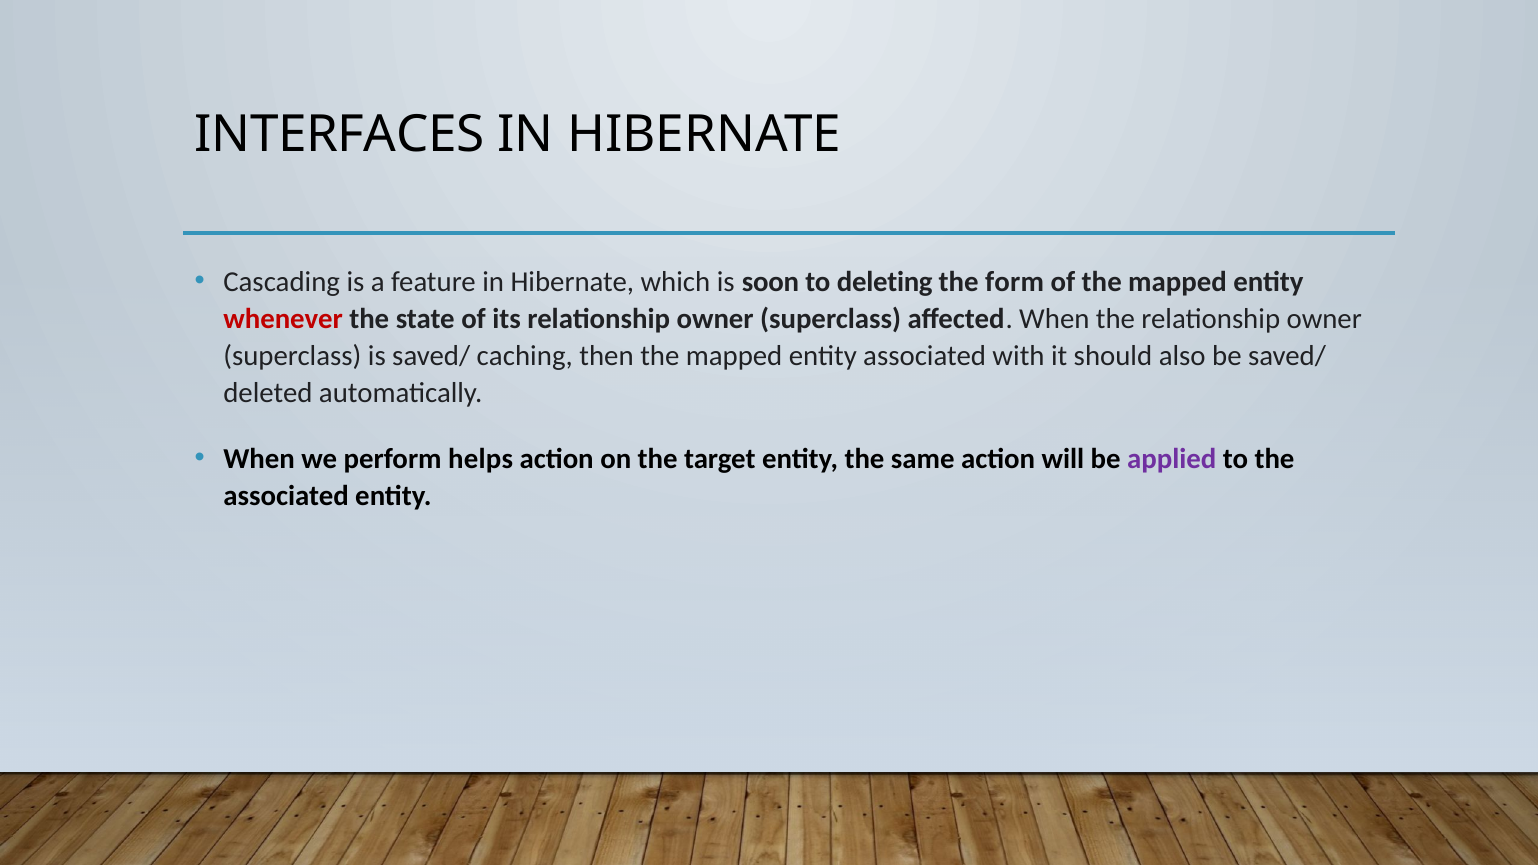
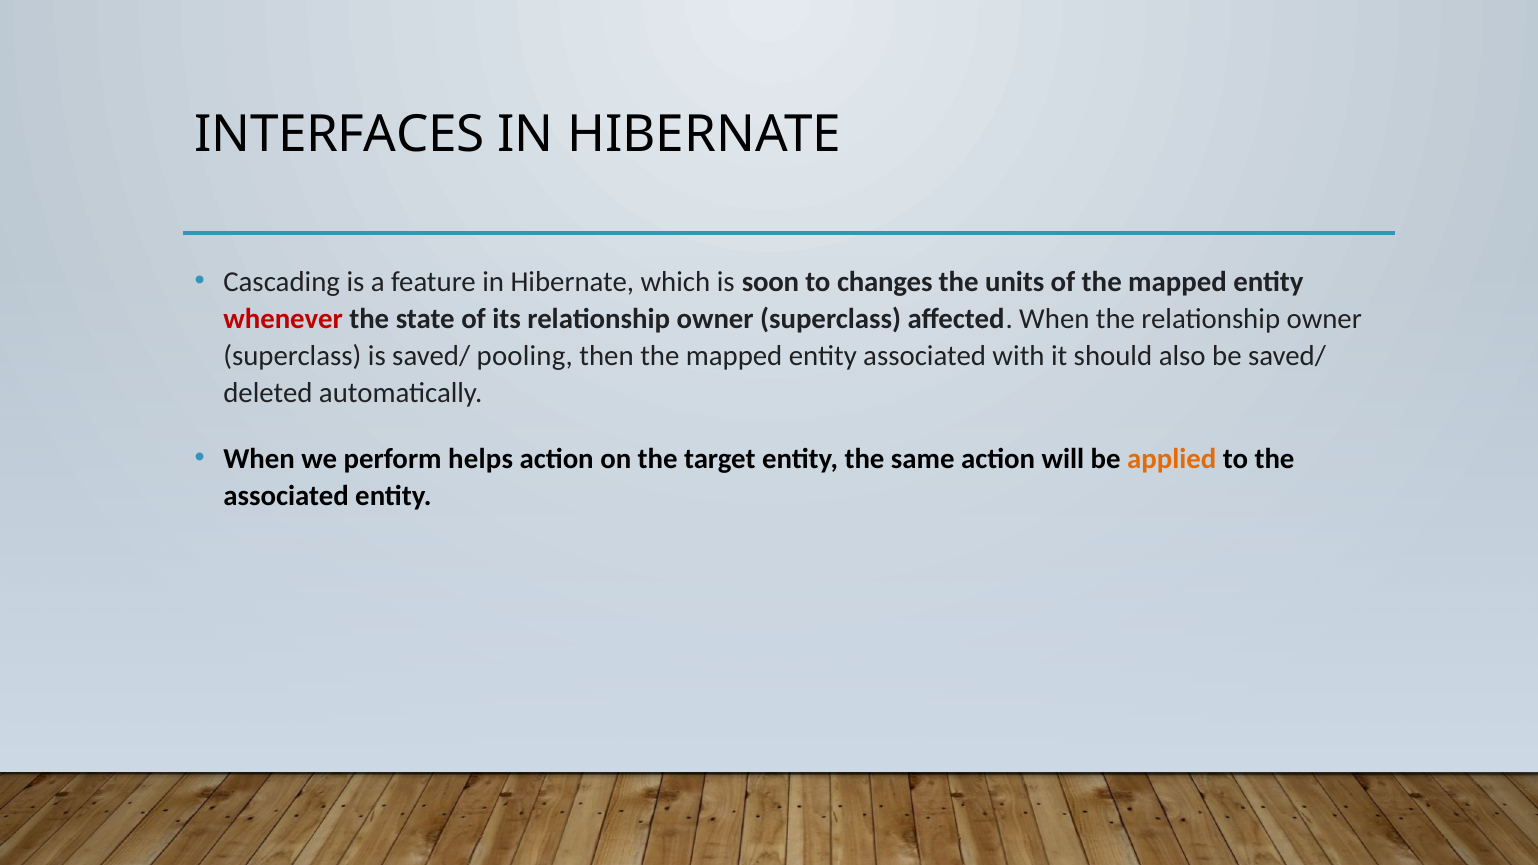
deleting: deleting -> changes
form: form -> units
caching: caching -> pooling
applied colour: purple -> orange
